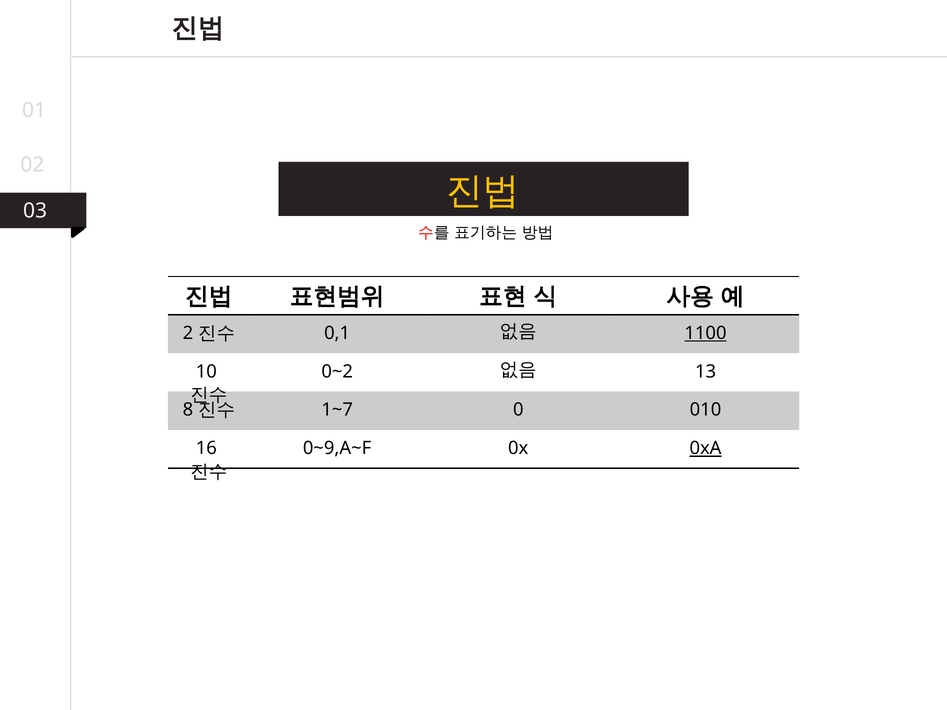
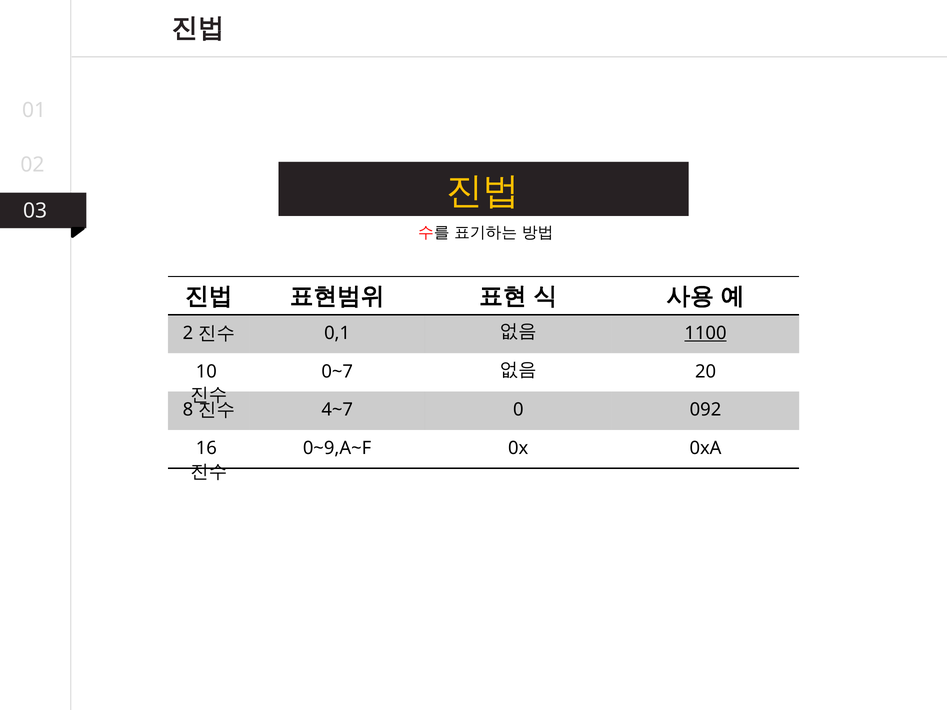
0~2: 0~2 -> 0~7
13: 13 -> 20
1~7: 1~7 -> 4~7
010: 010 -> 092
0xA underline: present -> none
